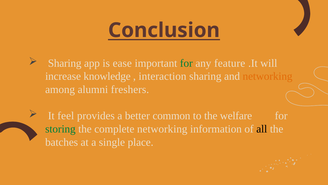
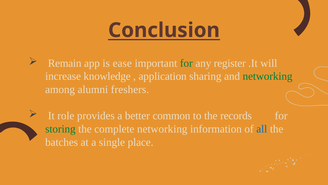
Sharing at (65, 63): Sharing -> Remain
feature: feature -> register
interaction: interaction -> application
networking at (268, 76) colour: orange -> green
feel: feel -> role
welfare: welfare -> records
all colour: black -> blue
